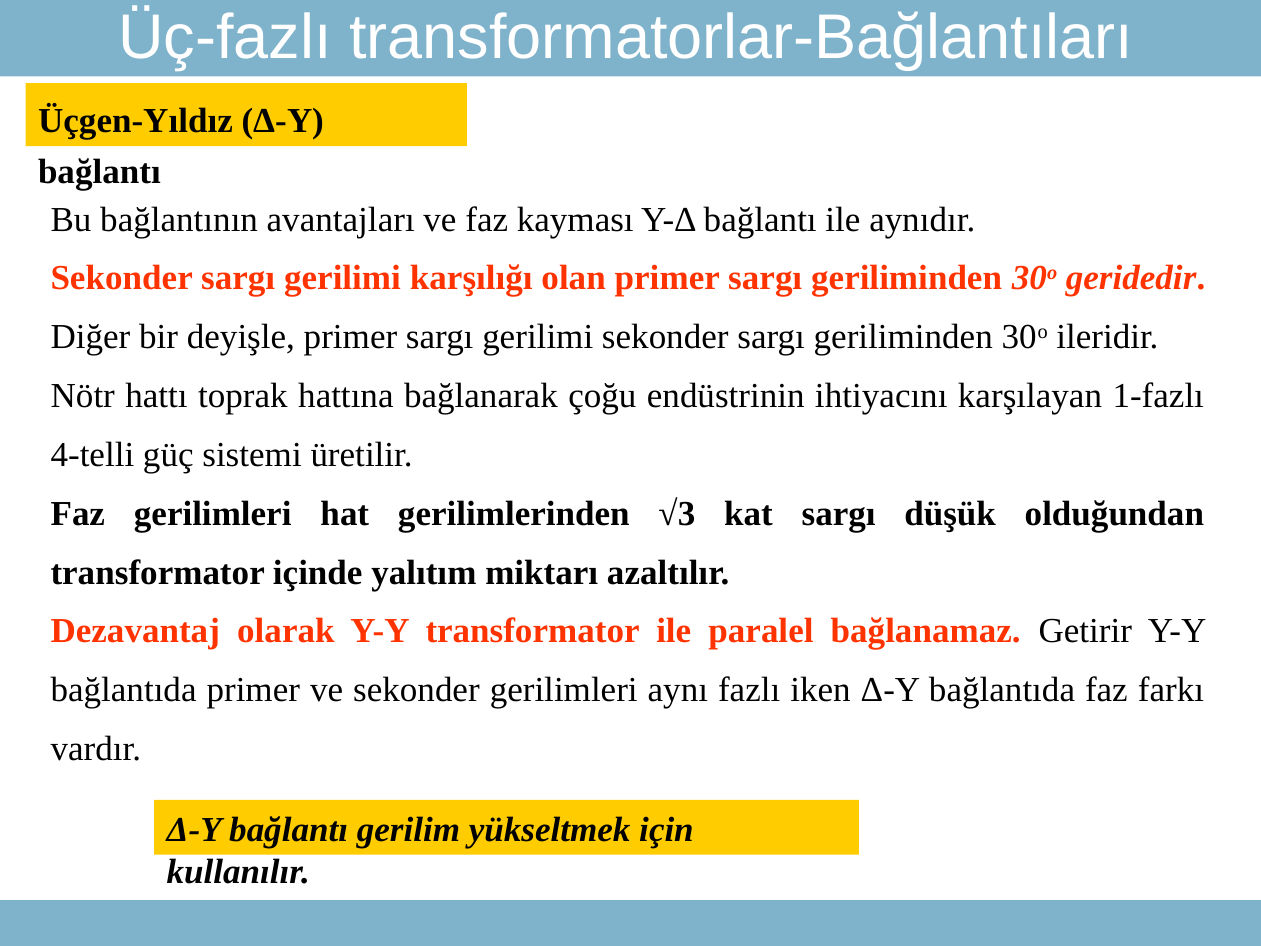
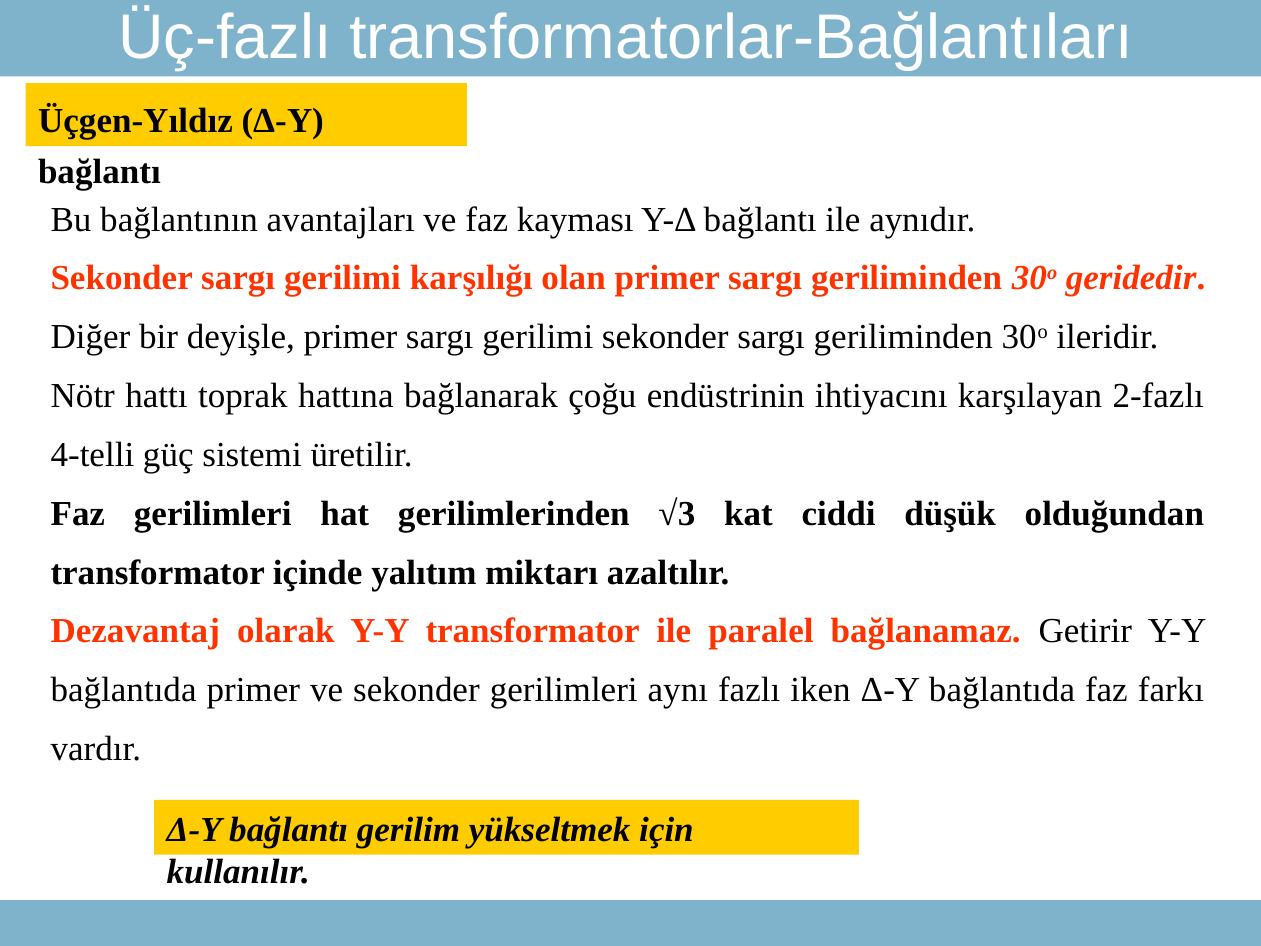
1-fazlı: 1-fazlı -> 2-fazlı
kat sargı: sargı -> ciddi
